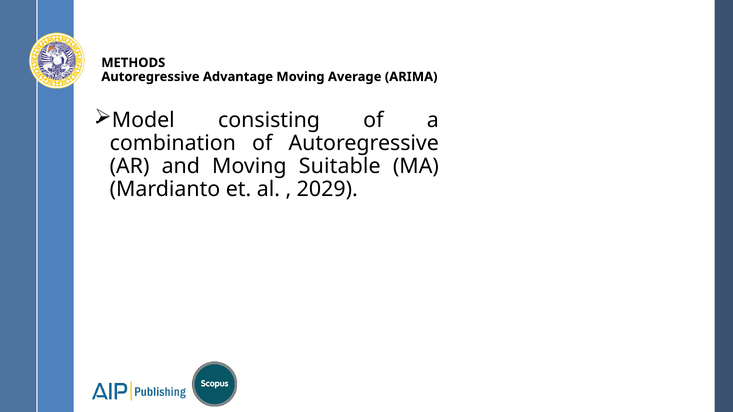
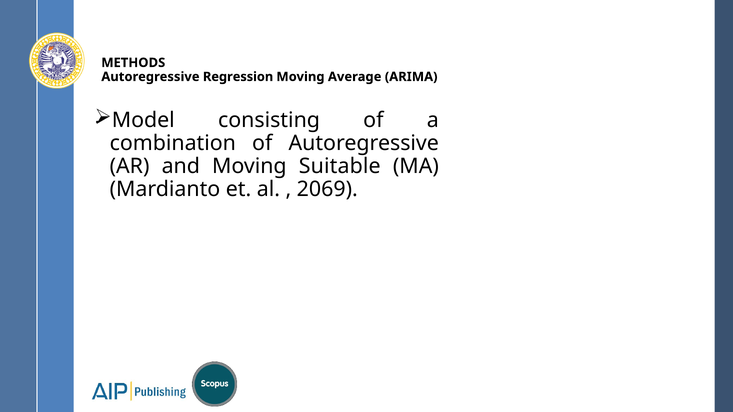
Advantage: Advantage -> Regression
2029: 2029 -> 2069
